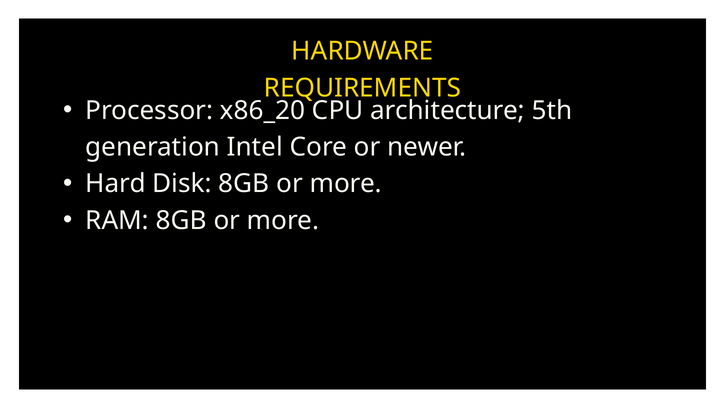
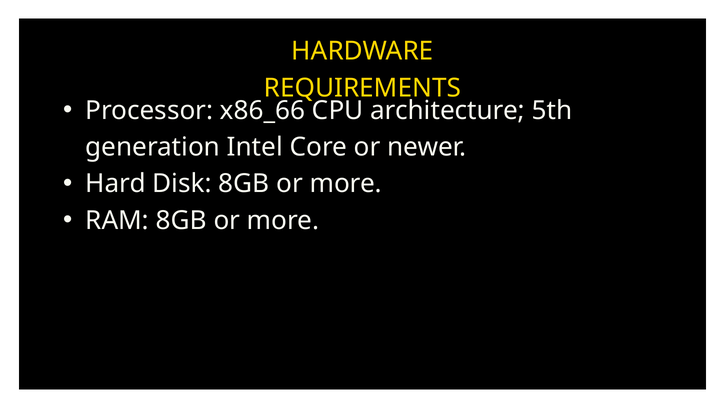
x86_20: x86_20 -> x86_66
